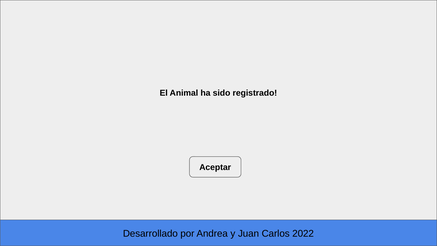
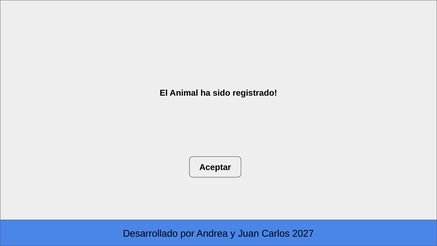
2022: 2022 -> 2027
